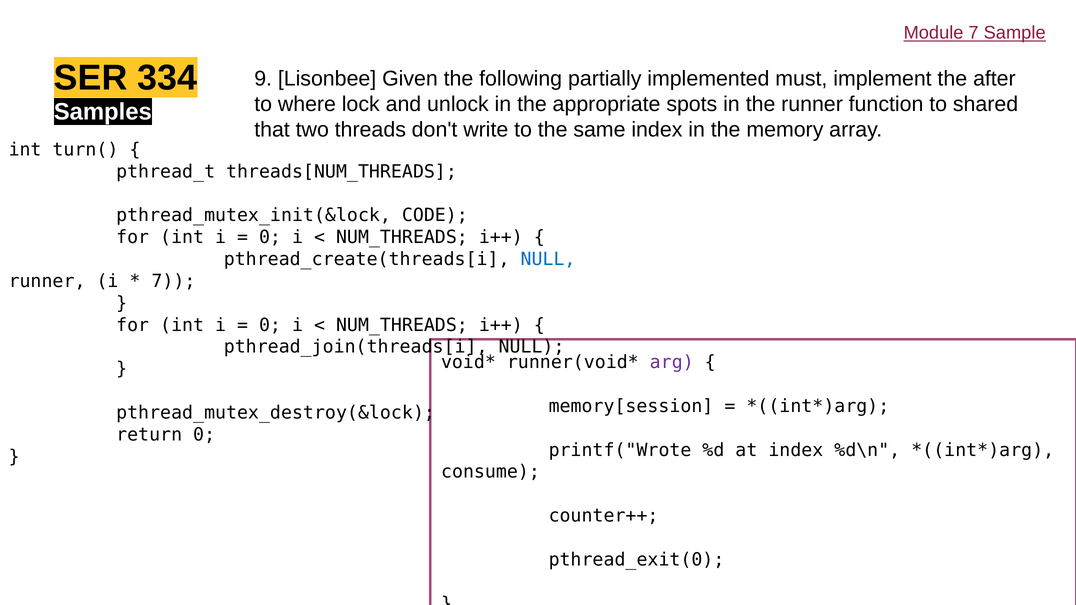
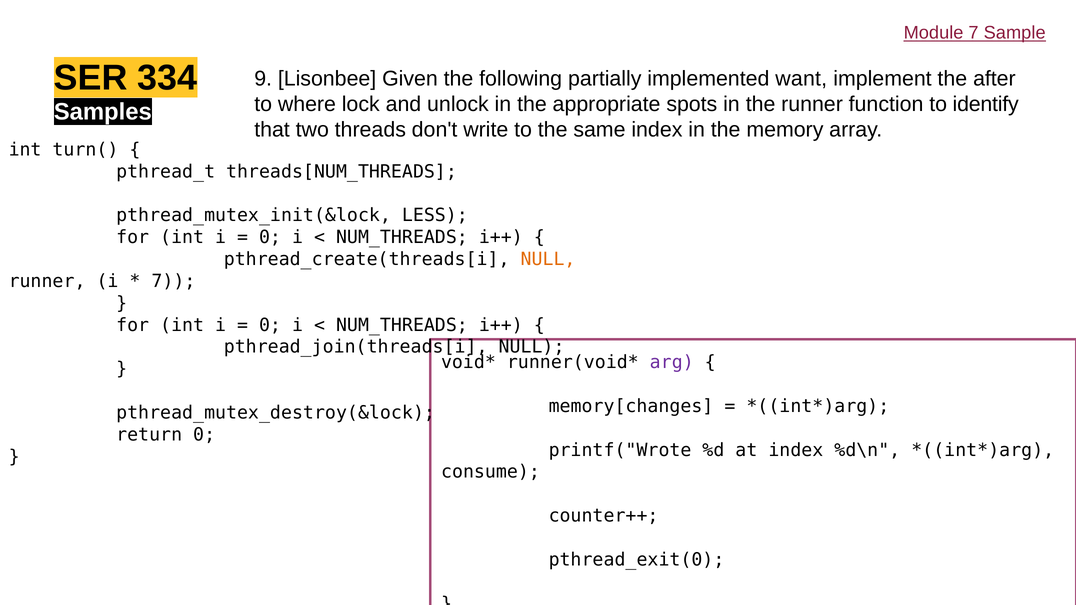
must: must -> want
shared: shared -> identify
CODE: CODE -> LESS
NULL at (548, 259) colour: blue -> orange
memory[session: memory[session -> memory[changes
